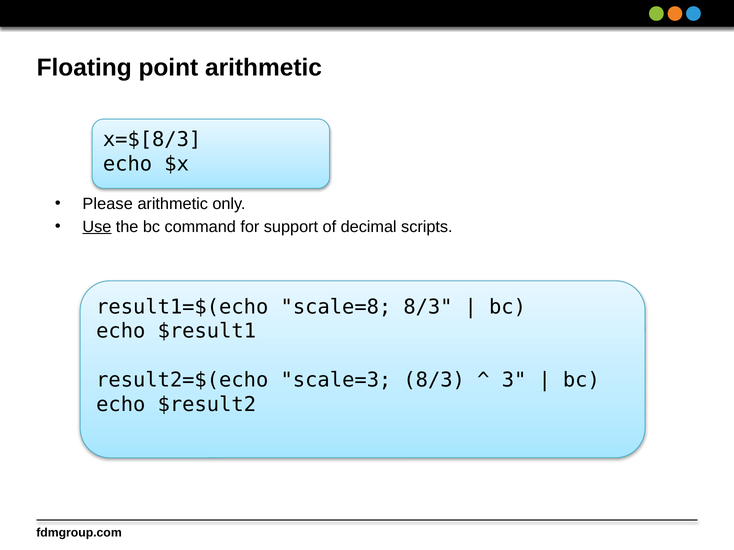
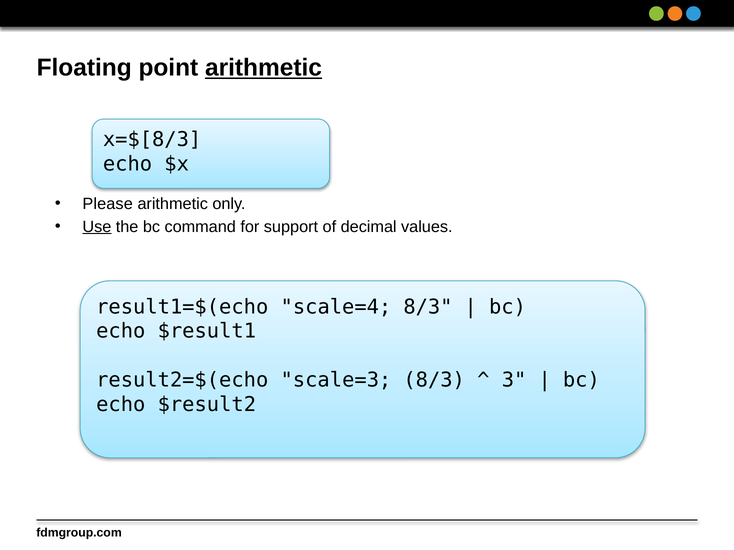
arithmetic at (263, 68) underline: none -> present
scripts: scripts -> values
scale=8: scale=8 -> scale=4
